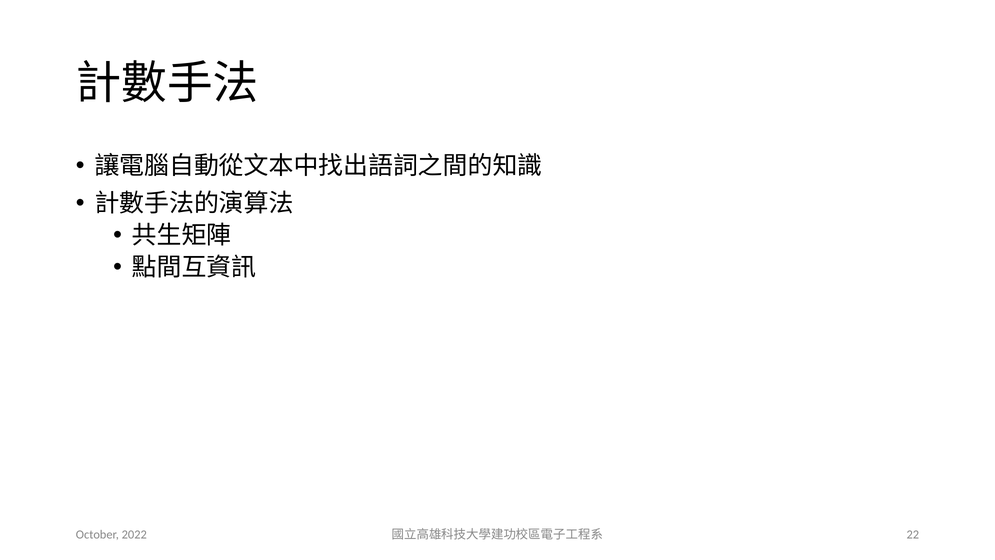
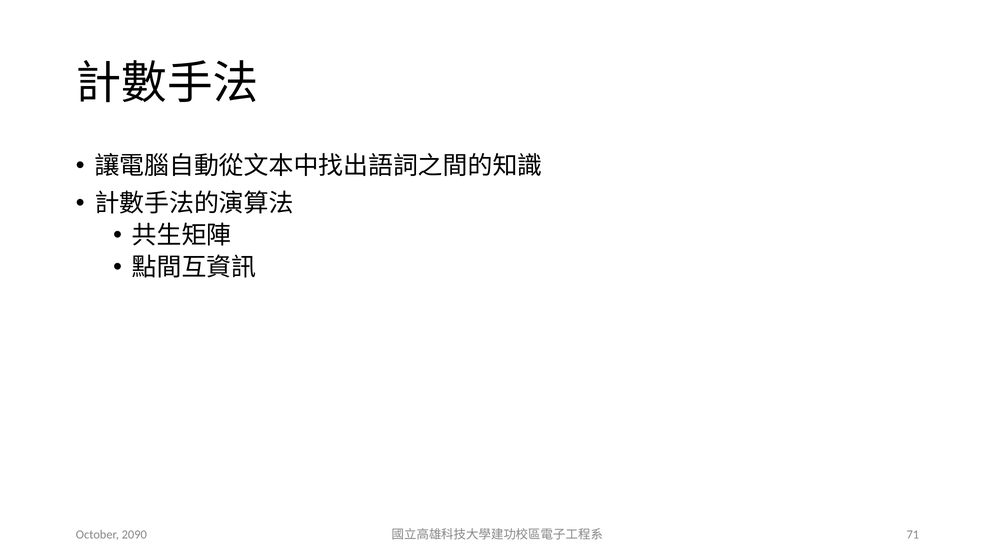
2022: 2022 -> 2090
22: 22 -> 71
